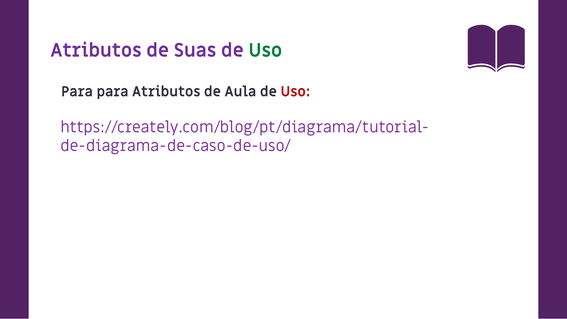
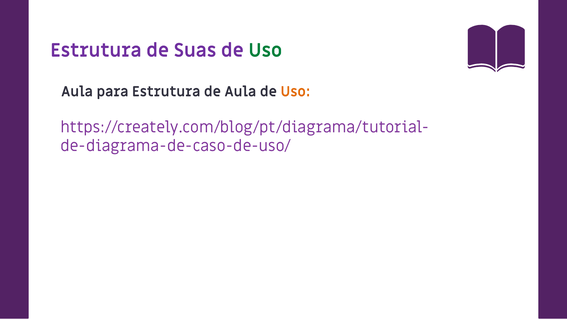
Atributos at (96, 50): Atributos -> Estrutura
Para at (77, 92): Para -> Aula
para Atributos: Atributos -> Estrutura
Uso at (295, 92) colour: red -> orange
